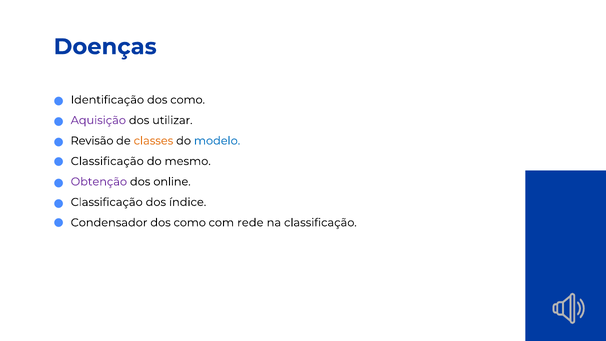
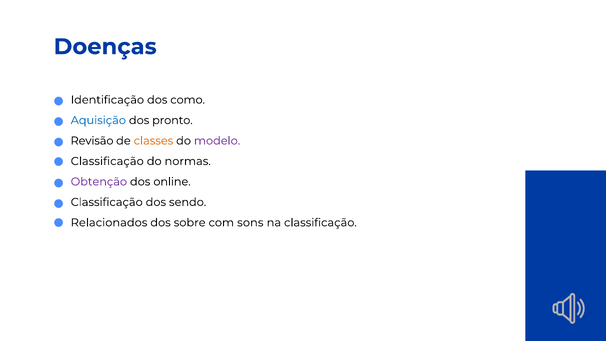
Aquisição colour: purple -> blue
utilizar: utilizar -> pronto
modelo colour: blue -> purple
mesmo: mesmo -> normas
índice: índice -> sendo
Condensador: Condensador -> Relacionados
como at (190, 223): como -> sobre
rede: rede -> sons
